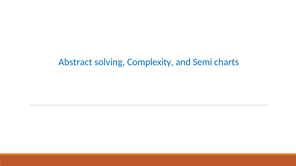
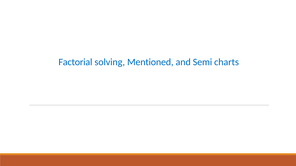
Abstract: Abstract -> Factorial
Complexity: Complexity -> Mentioned
